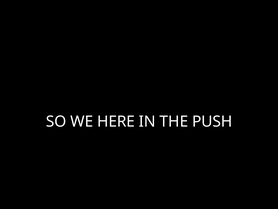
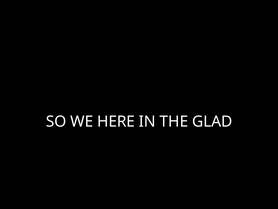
PUSH: PUSH -> GLAD
